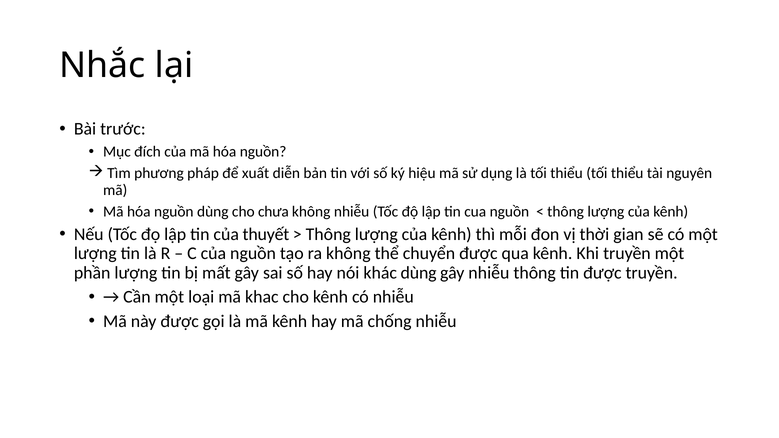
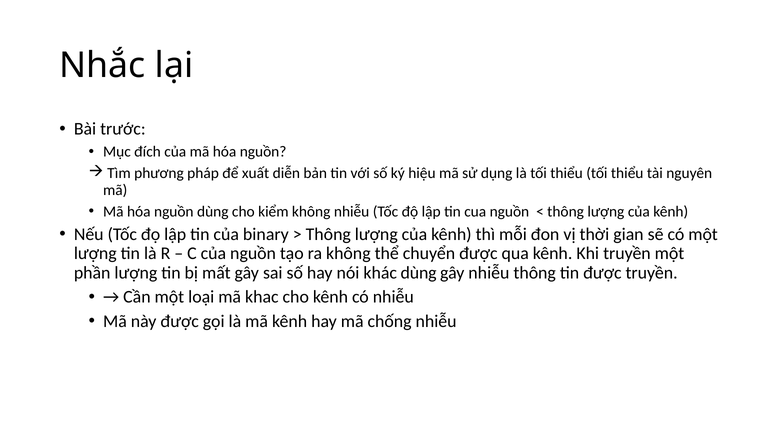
chưa: chưa -> kiểm
thuyết: thuyết -> binary
